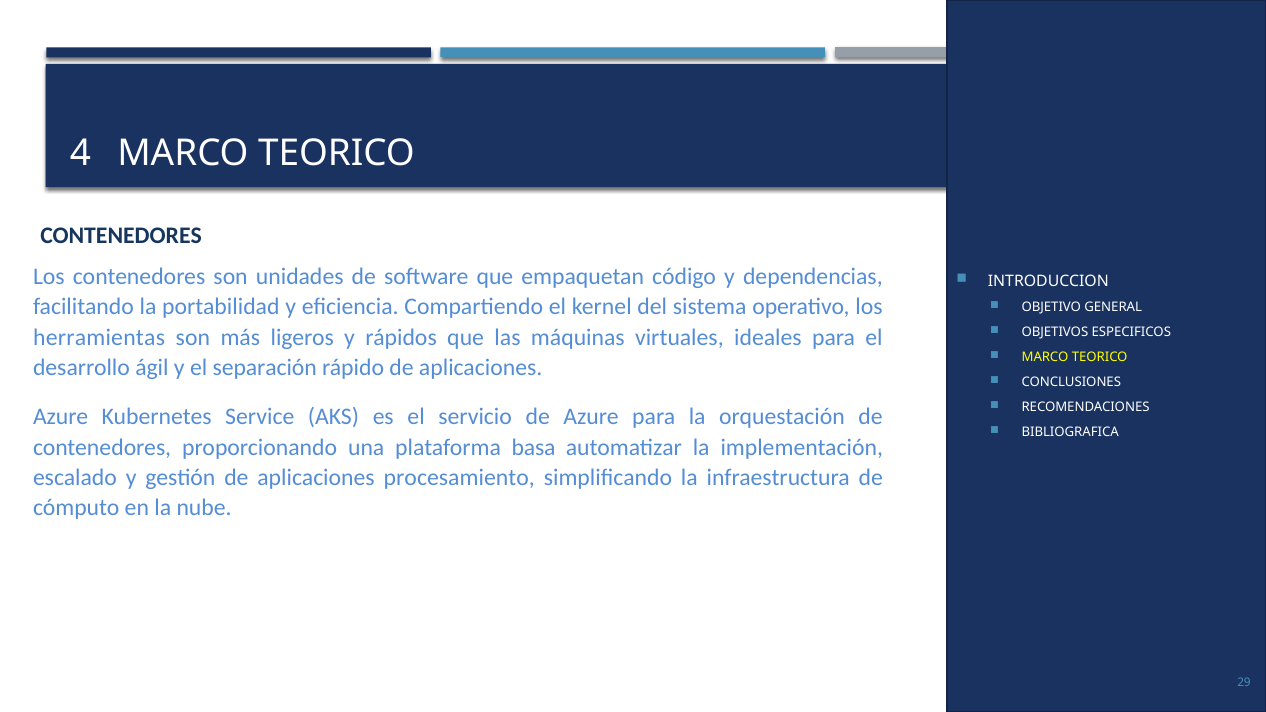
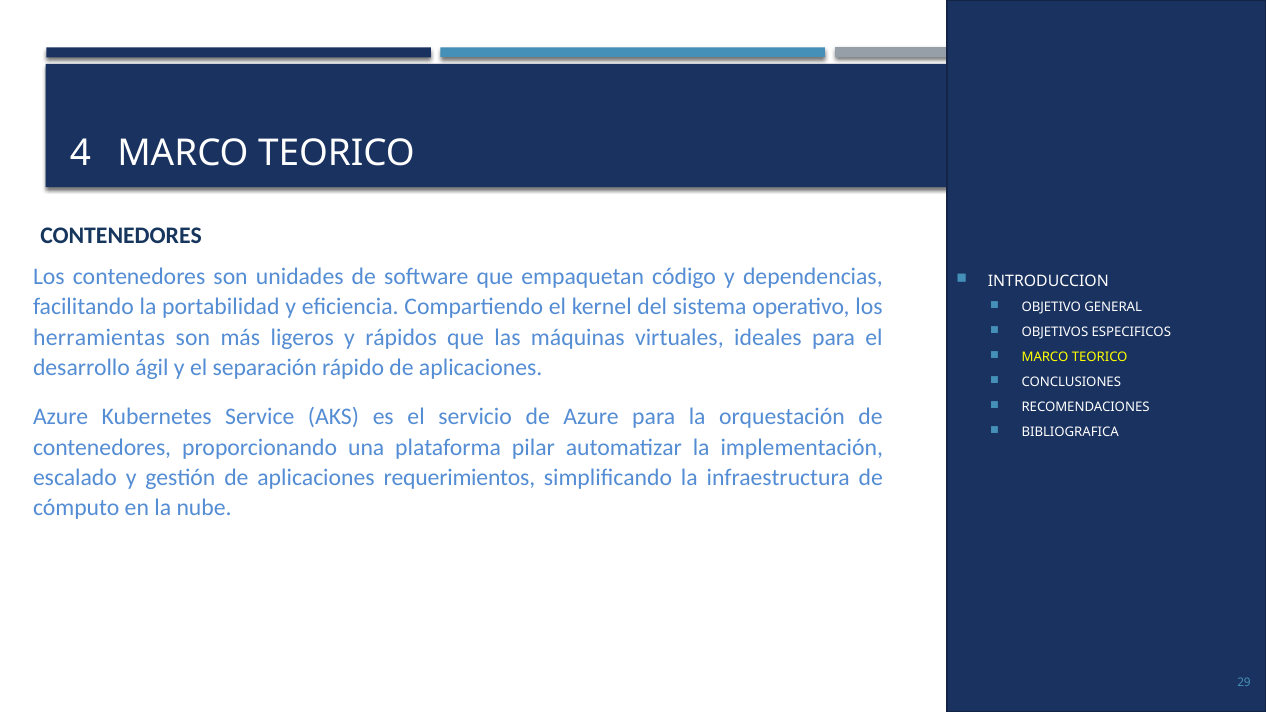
basa: basa -> pilar
procesamiento: procesamiento -> requerimientos
